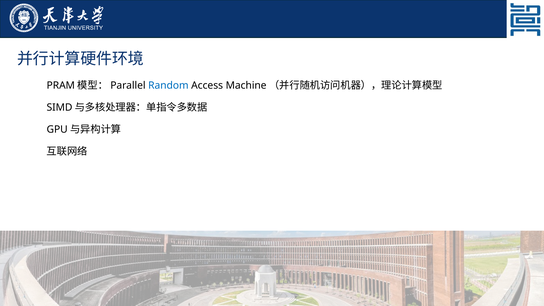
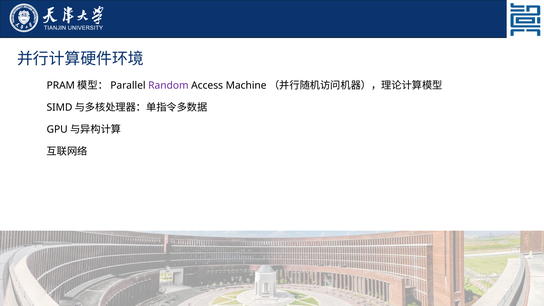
Random colour: blue -> purple
